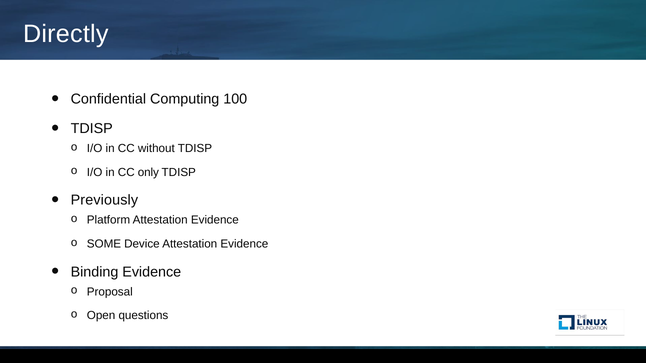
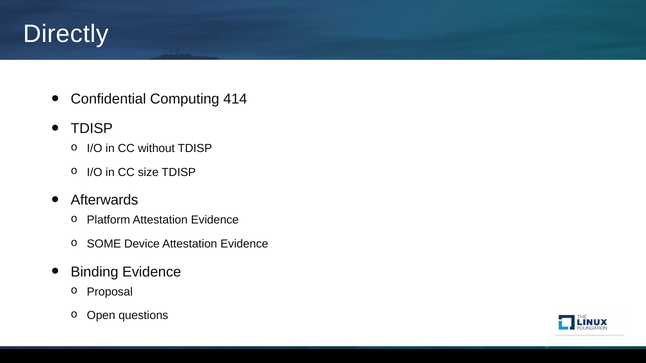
100: 100 -> 414
only: only -> size
Previously: Previously -> Afterwards
